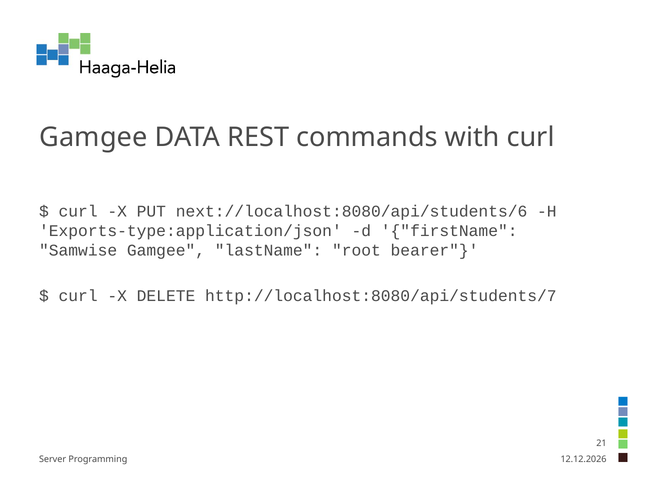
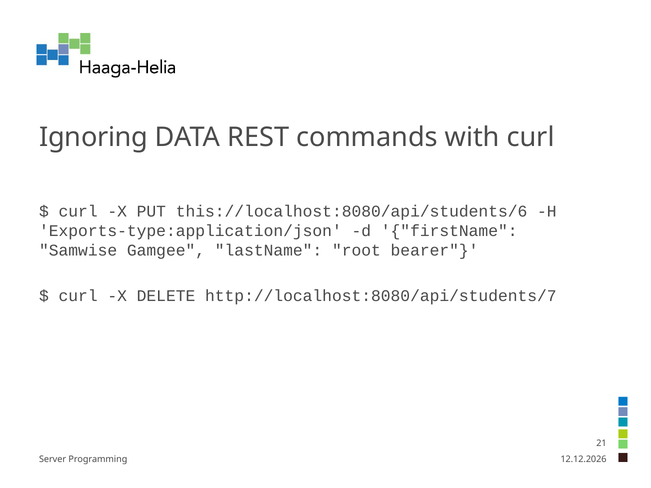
Gamgee at (93, 138): Gamgee -> Ignoring
next://localhost:8080/api/students/6: next://localhost:8080/api/students/6 -> this://localhost:8080/api/students/6
